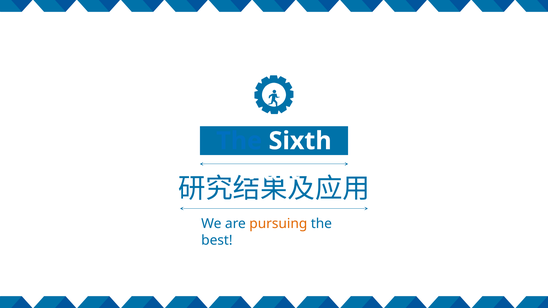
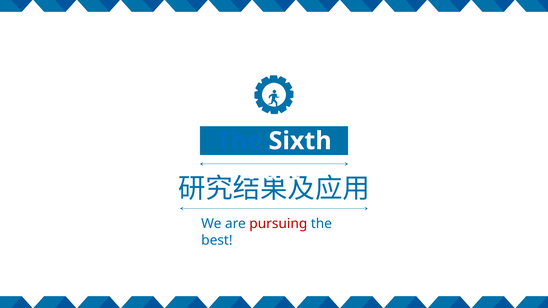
pursuing colour: orange -> red
